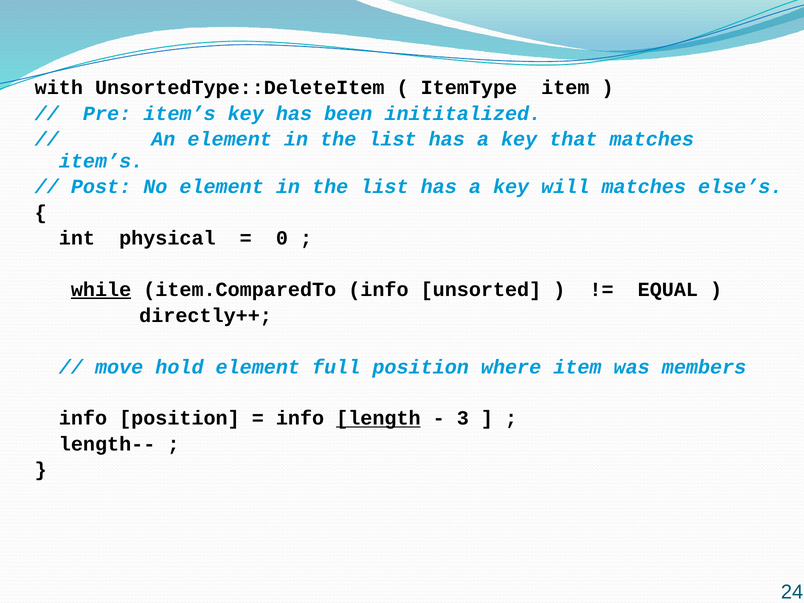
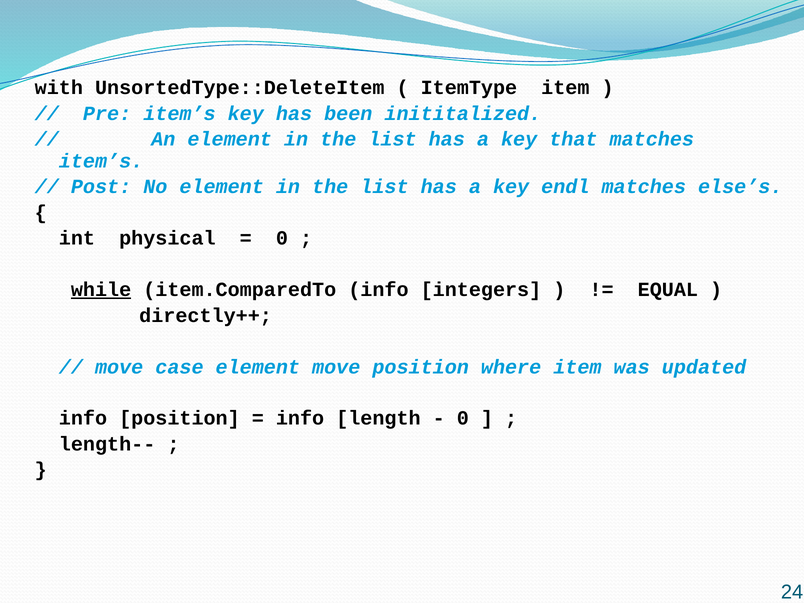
will: will -> endl
unsorted: unsorted -> integers
hold: hold -> case
element full: full -> move
members: members -> updated
length underline: present -> none
3 at (463, 418): 3 -> 0
